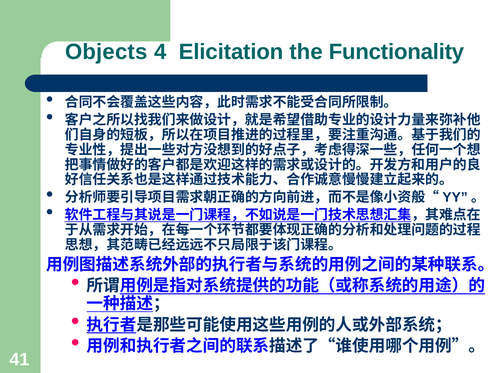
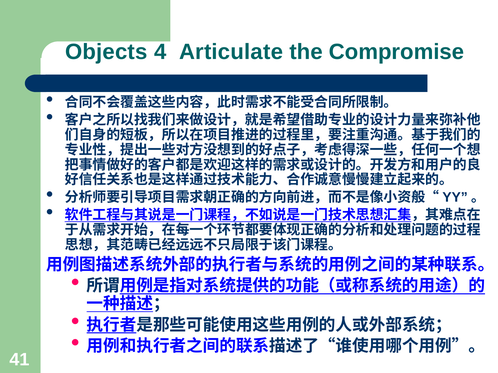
Elicitation: Elicitation -> Articulate
Functionality: Functionality -> Compromise
